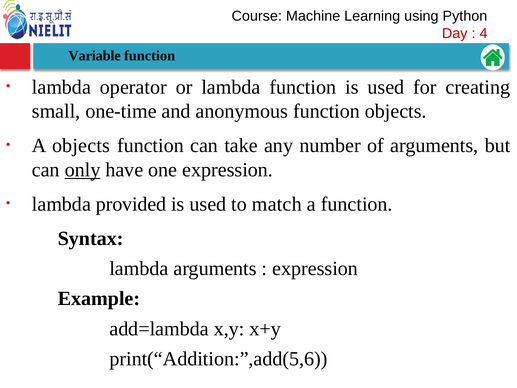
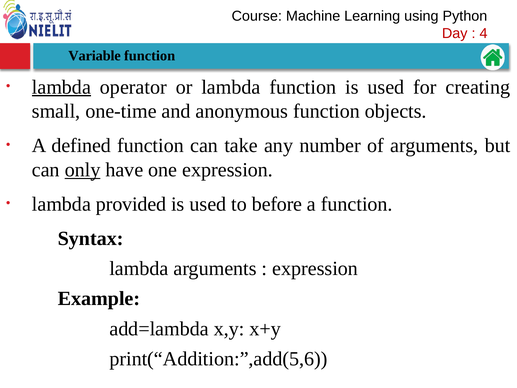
lambda at (61, 87) underline: none -> present
A objects: objects -> defined
match: match -> before
